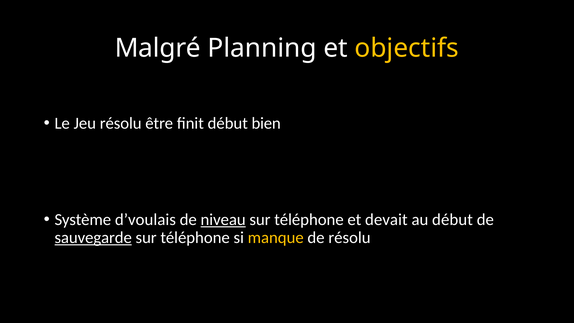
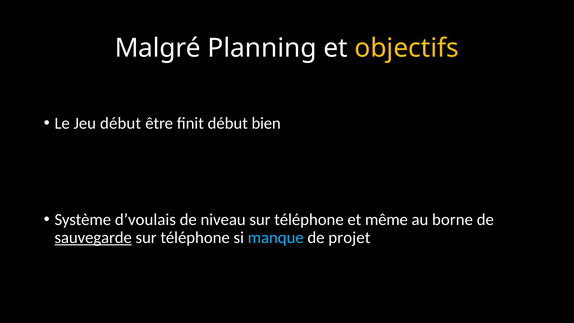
Jeu résolu: résolu -> début
niveau underline: present -> none
devait: devait -> même
au début: début -> borne
manque colour: yellow -> light blue
de résolu: résolu -> projet
